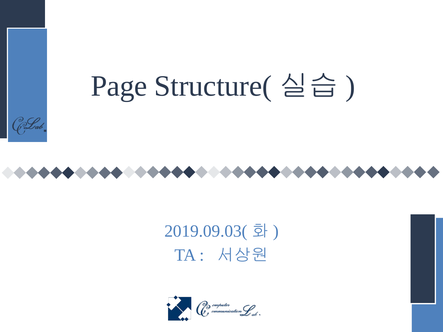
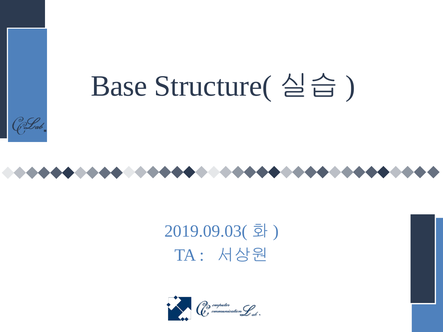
Page: Page -> Base
